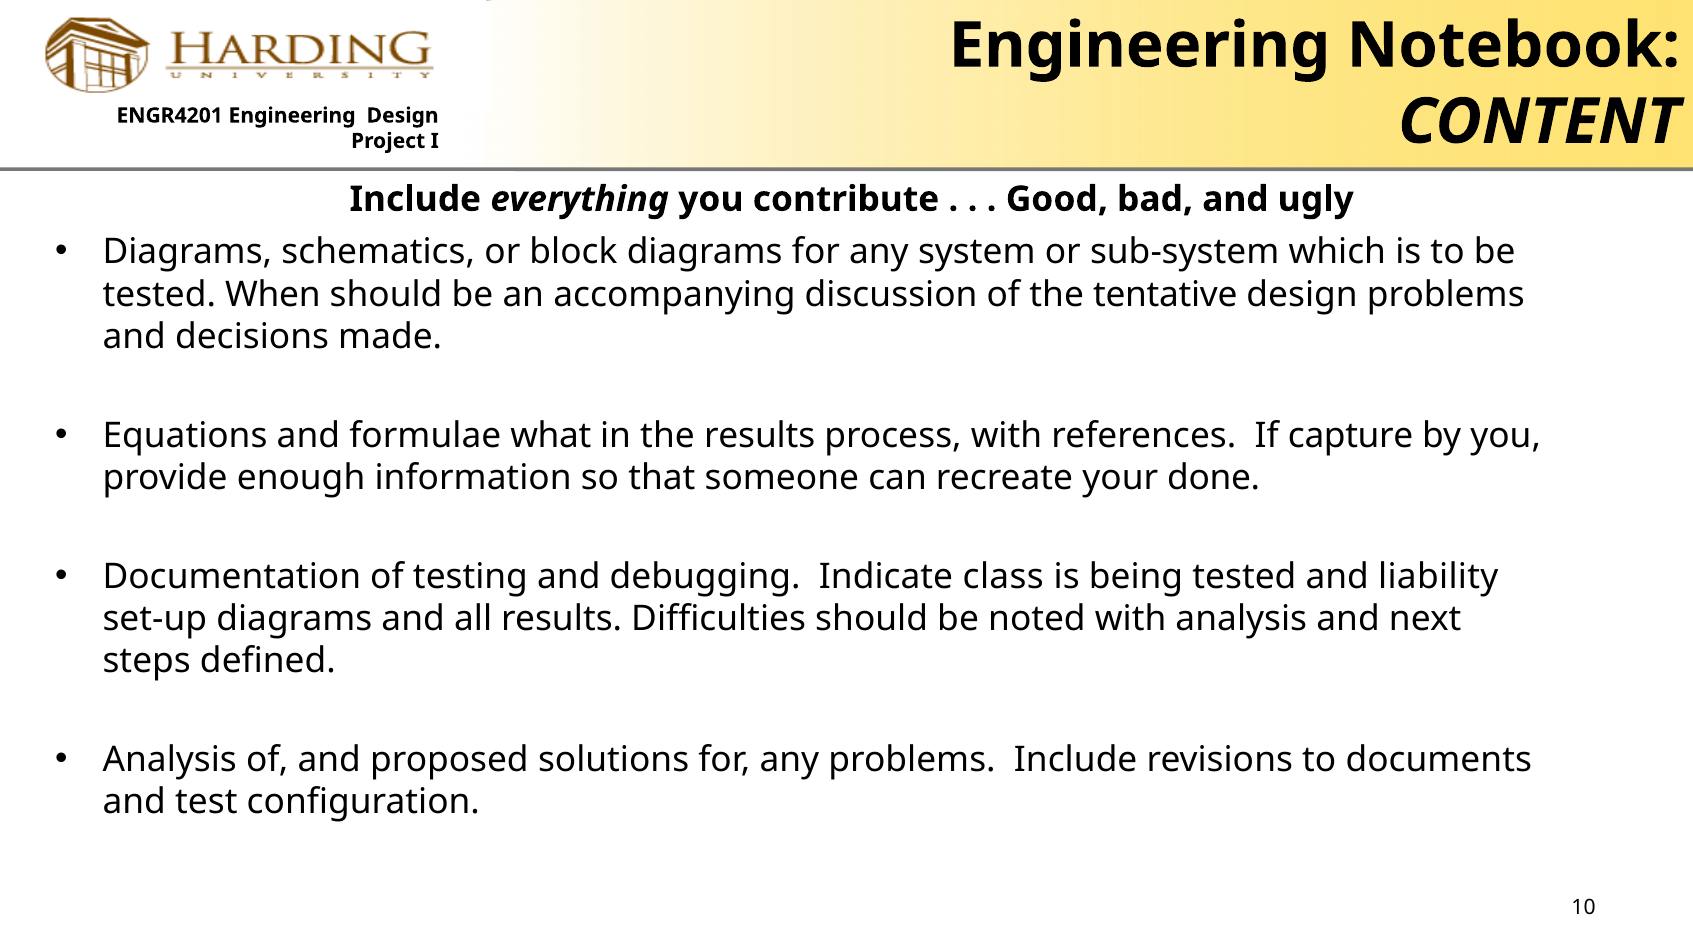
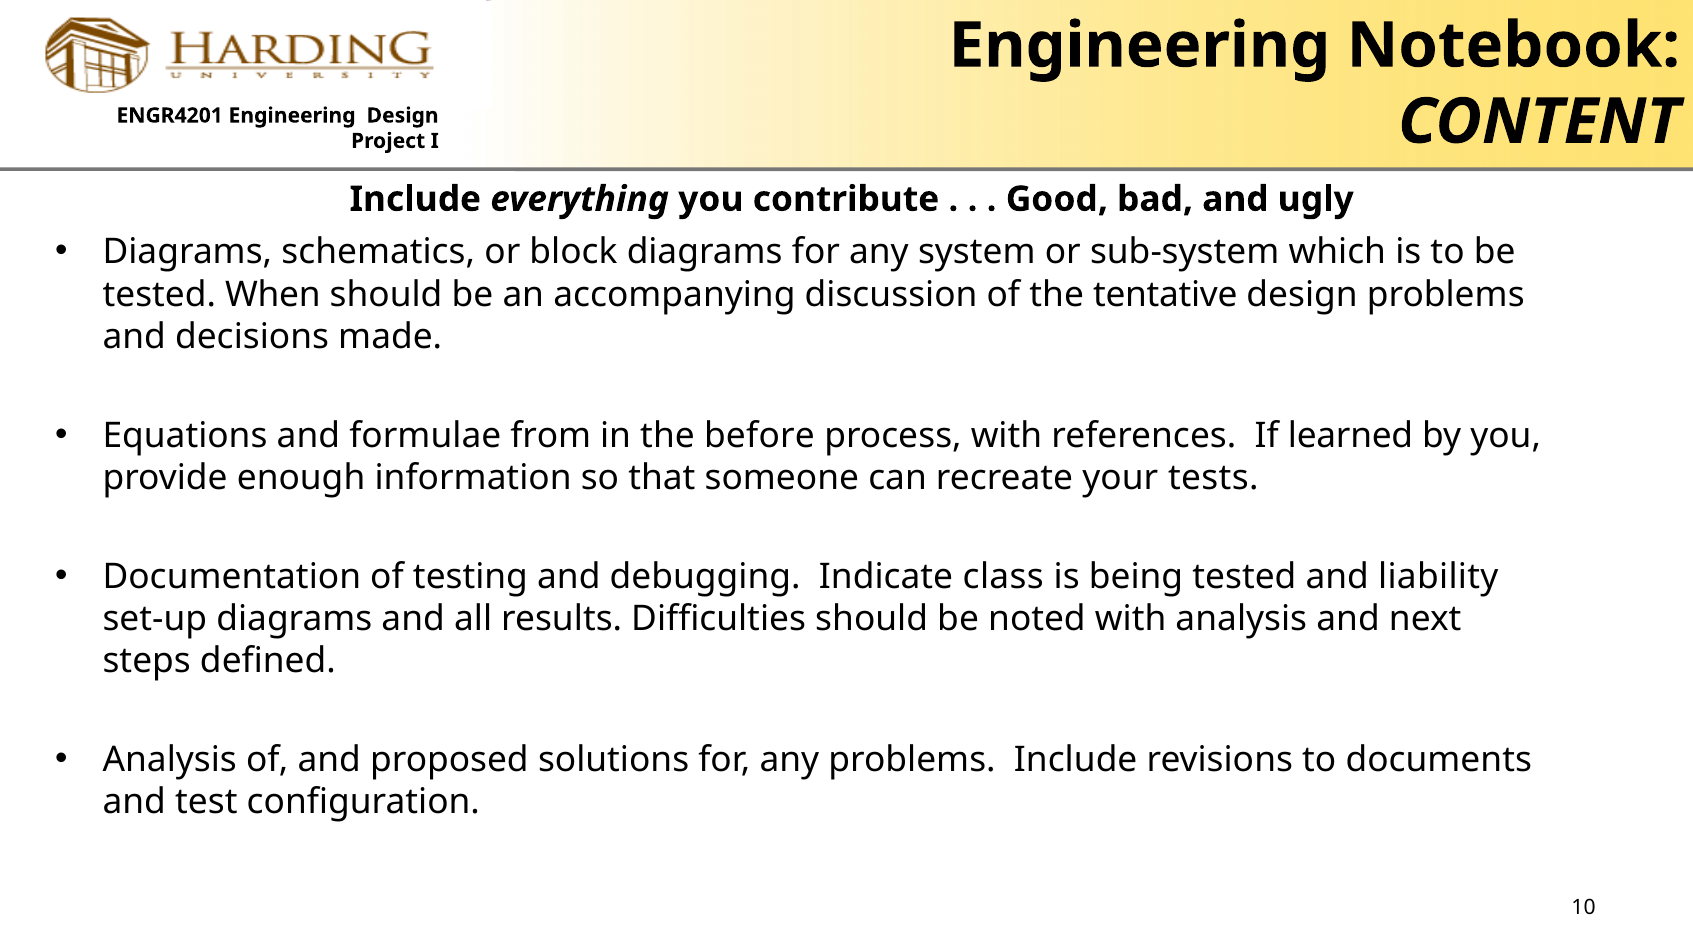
what: what -> from
the results: results -> before
capture: capture -> learned
done: done -> tests
